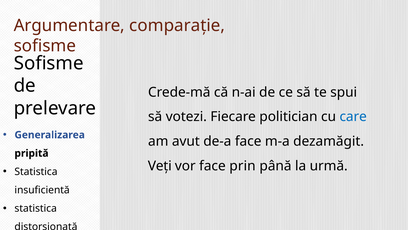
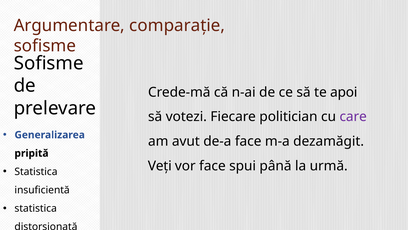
spui: spui -> apoi
care colour: blue -> purple
prin: prin -> spui
